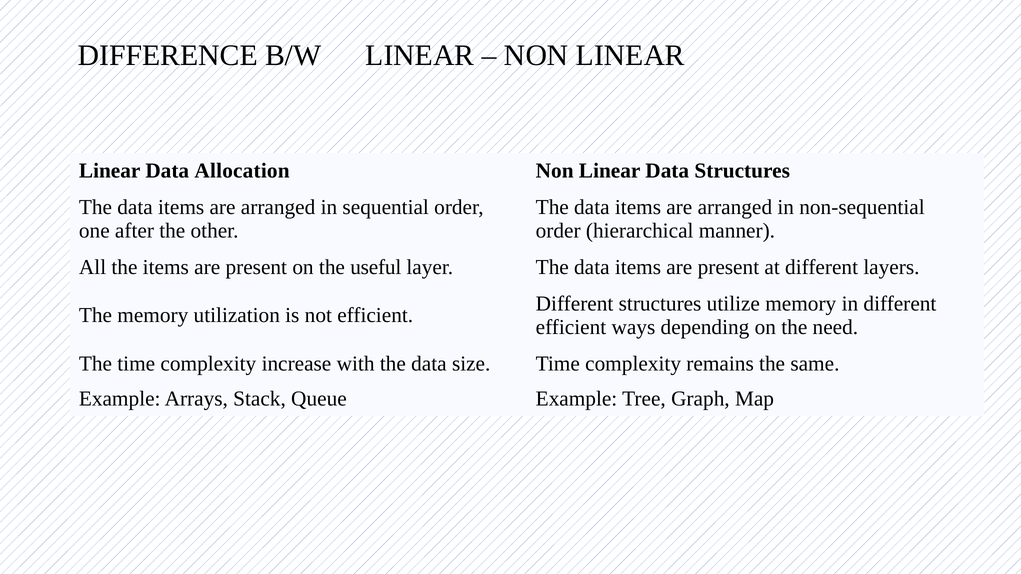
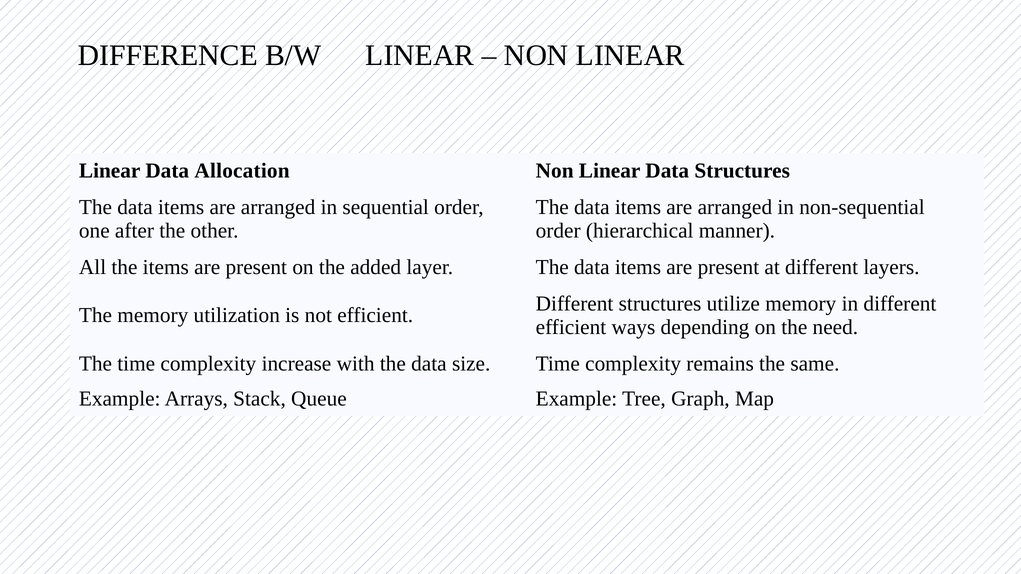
useful: useful -> added
